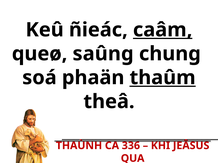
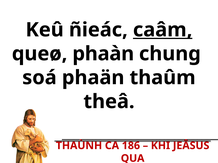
saûng: saûng -> phaàn
thaûm underline: present -> none
336: 336 -> 186
